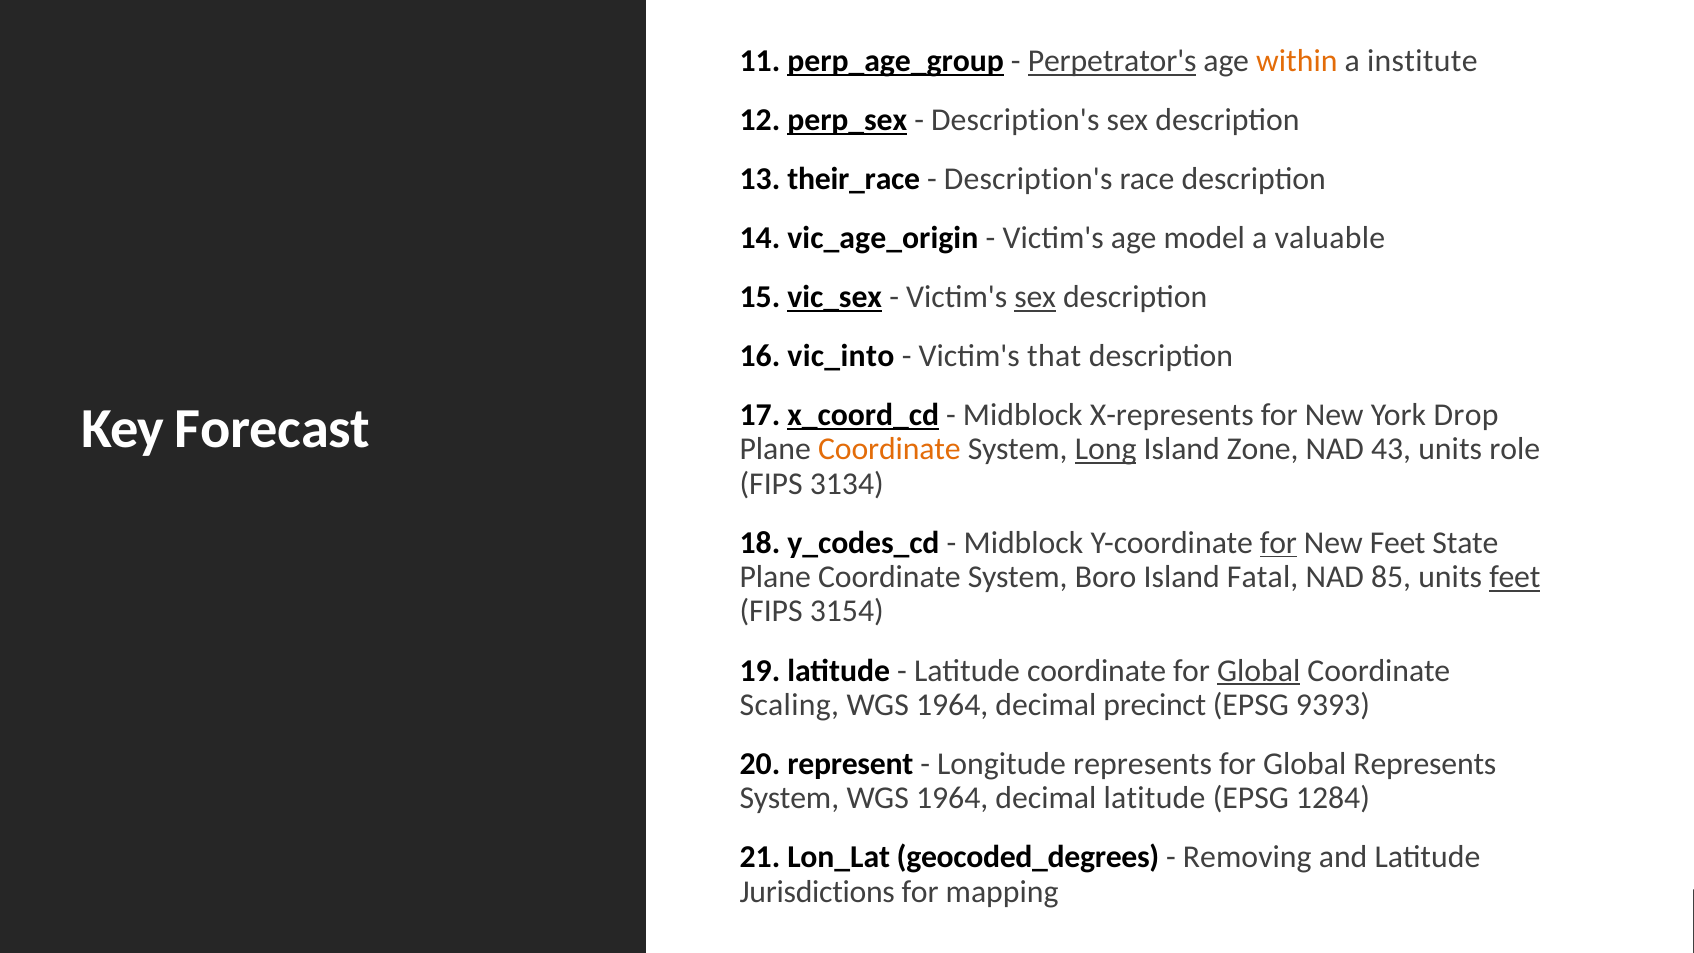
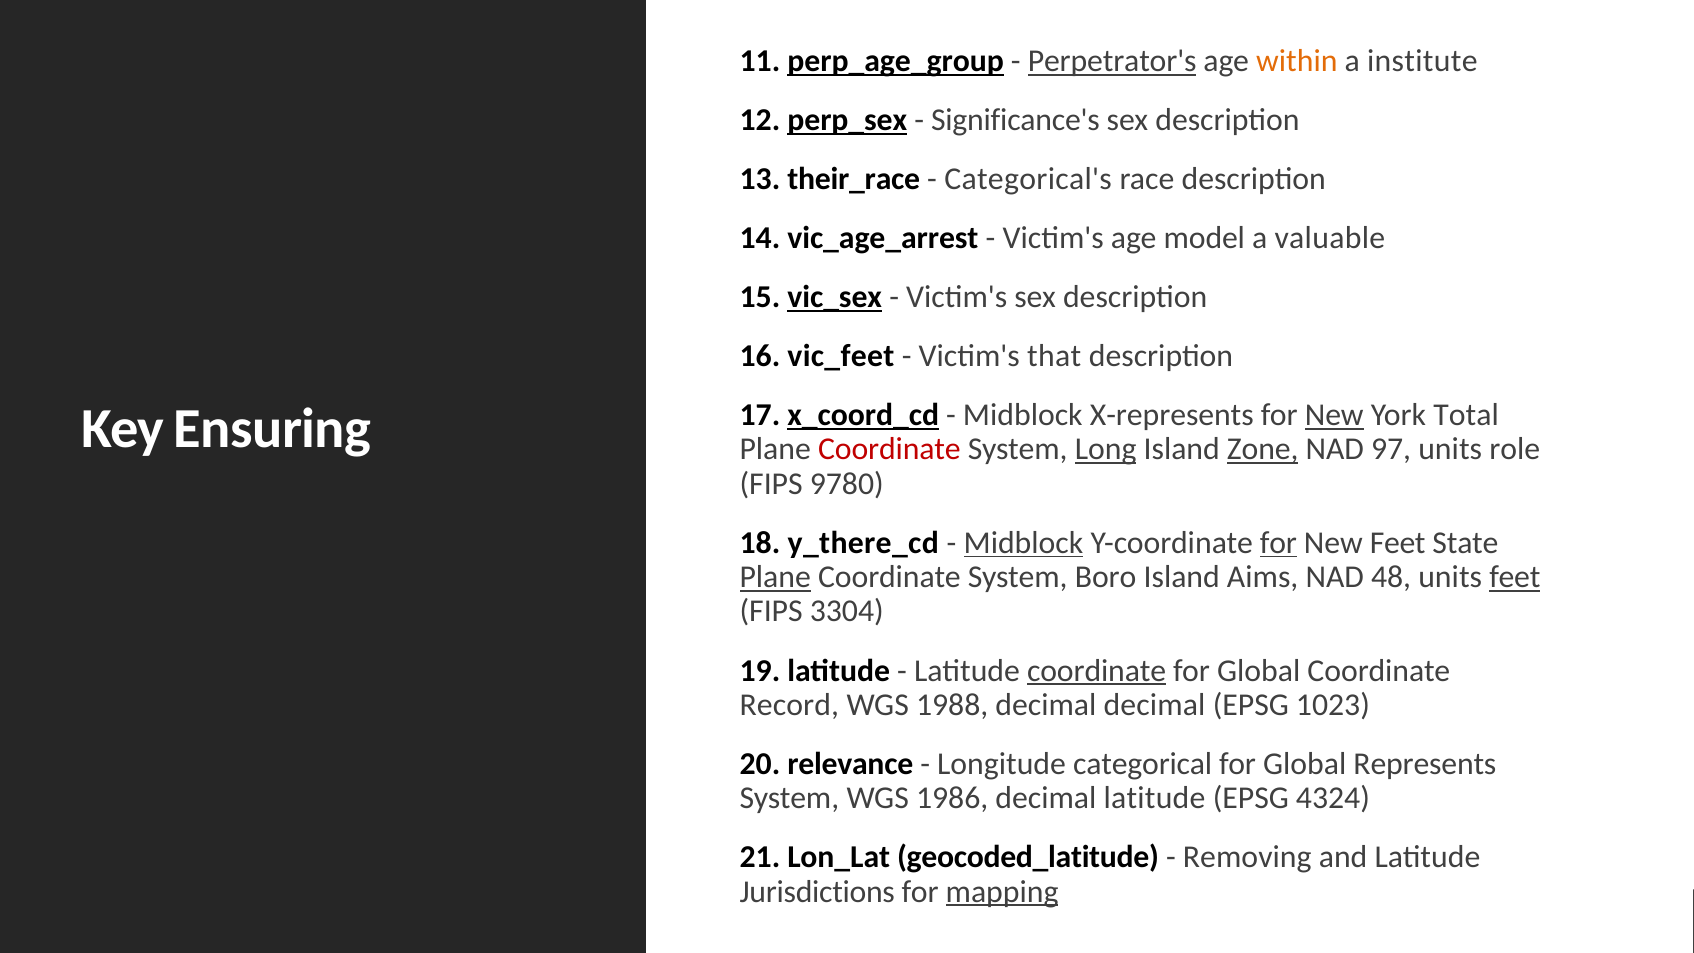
Description's at (1015, 120): Description's -> Significance's
Description's at (1028, 179): Description's -> Categorical's
vic_age_origin: vic_age_origin -> vic_age_arrest
sex at (1035, 297) underline: present -> none
vic_into: vic_into -> vic_feet
New at (1334, 415) underline: none -> present
Drop: Drop -> Total
Forecast: Forecast -> Ensuring
Coordinate at (889, 449) colour: orange -> red
Zone underline: none -> present
43: 43 -> 97
3134: 3134 -> 9780
y_codes_cd: y_codes_cd -> y_there_cd
Midblock at (1023, 543) underline: none -> present
Plane at (775, 577) underline: none -> present
Fatal: Fatal -> Aims
85: 85 -> 48
3154: 3154 -> 3304
coordinate at (1097, 670) underline: none -> present
Global at (1259, 670) underline: present -> none
Scaling: Scaling -> Record
1964 at (952, 705): 1964 -> 1988
decimal precinct: precinct -> decimal
9393: 9393 -> 1023
represent: represent -> relevance
Longitude represents: represents -> categorical
System WGS 1964: 1964 -> 1986
1284: 1284 -> 4324
geocoded_degrees: geocoded_degrees -> geocoded_latitude
mapping underline: none -> present
